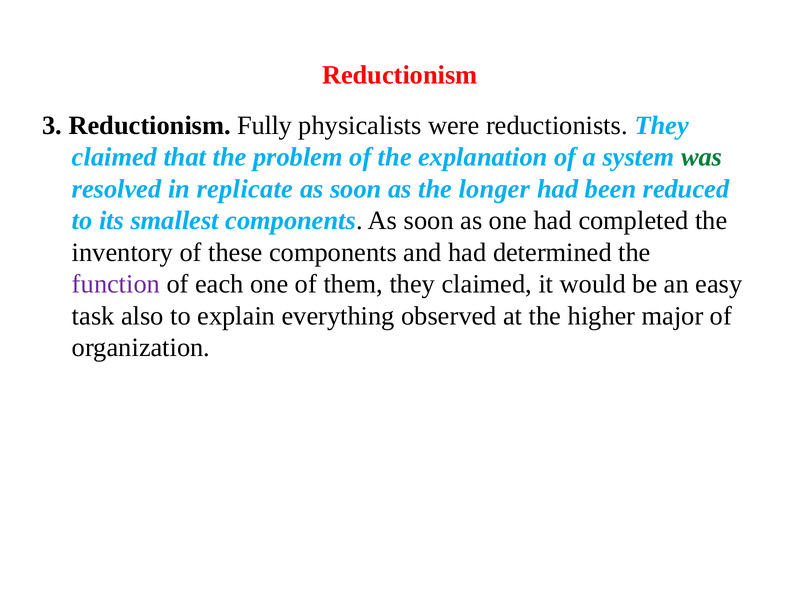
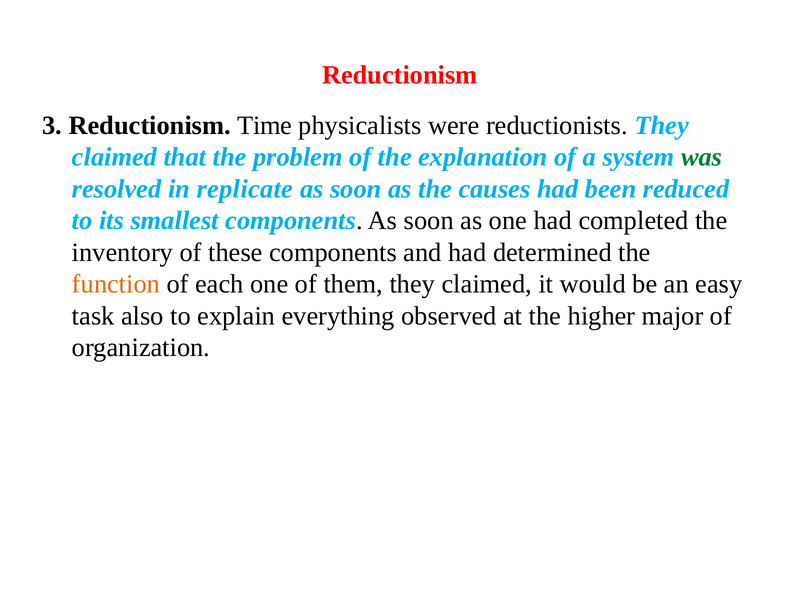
Fully: Fully -> Time
longer: longer -> causes
function colour: purple -> orange
